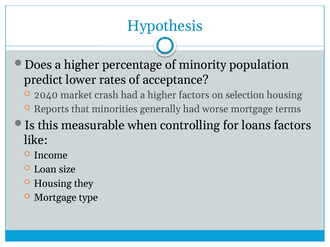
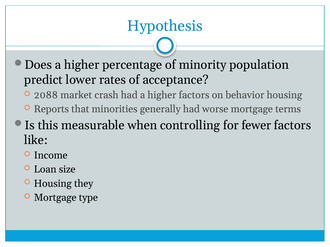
2040: 2040 -> 2088
selection: selection -> behavior
loans: loans -> fewer
